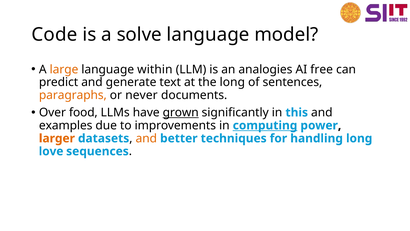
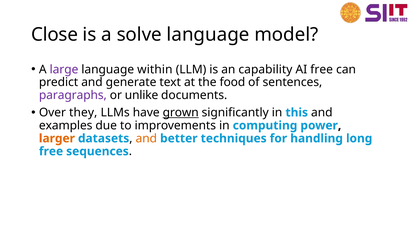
Code: Code -> Close
large colour: orange -> purple
analogies: analogies -> capability
the long: long -> food
paragraphs colour: orange -> purple
never: never -> unlike
food: food -> they
computing underline: present -> none
love at (51, 151): love -> free
